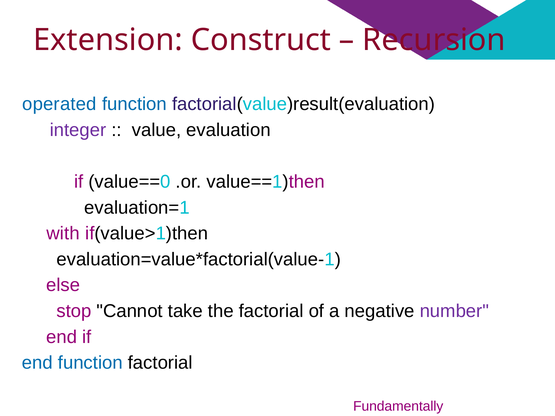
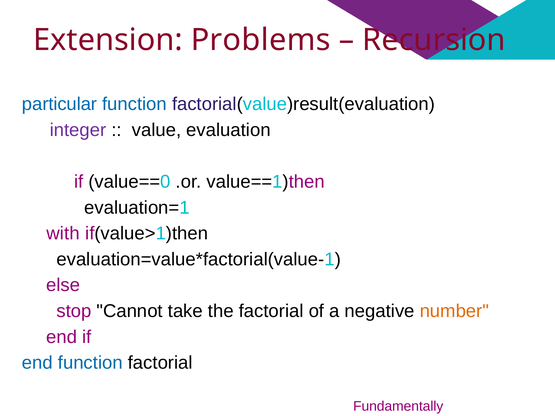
Construct: Construct -> Problems
operated: operated -> particular
number colour: purple -> orange
